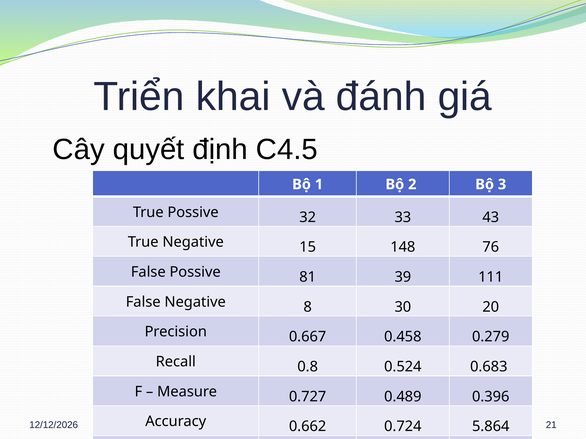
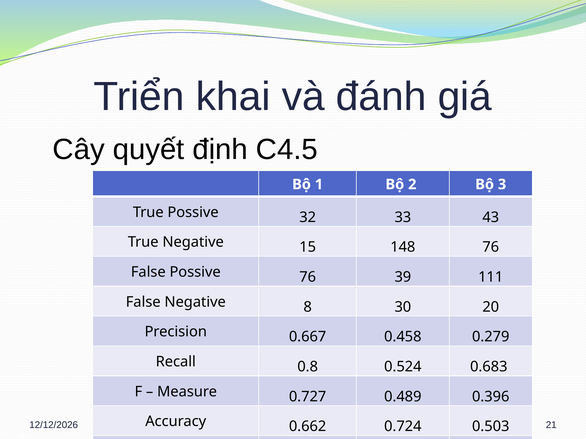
Possive 81: 81 -> 76
5.864: 5.864 -> 0.503
